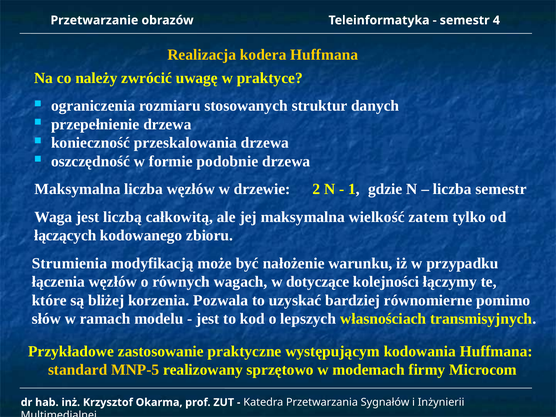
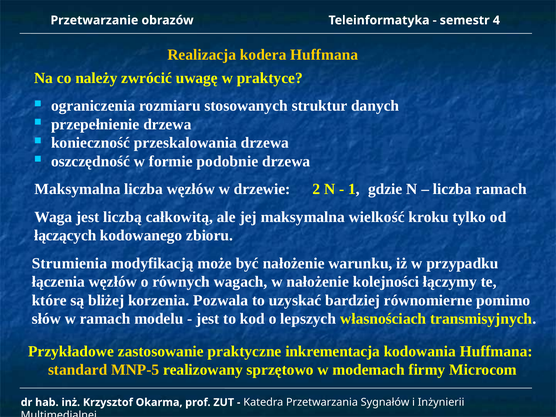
liczba semestr: semestr -> ramach
zatem: zatem -> kroku
w dotyczące: dotyczące -> nałożenie
występującym: występującym -> inkrementacja
